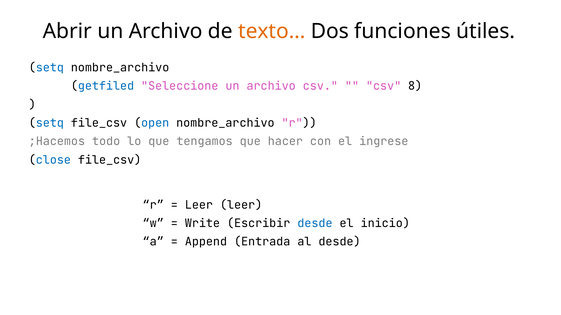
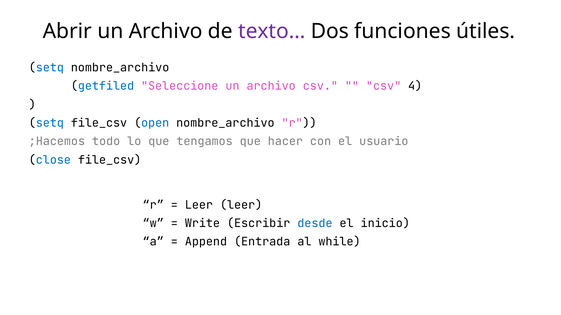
texto… colour: orange -> purple
8: 8 -> 4
ingrese: ingrese -> usuario
al desde: desde -> while
